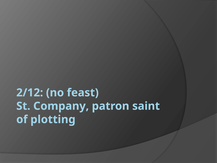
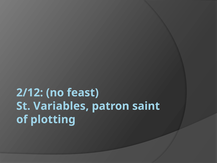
Company: Company -> Variables
